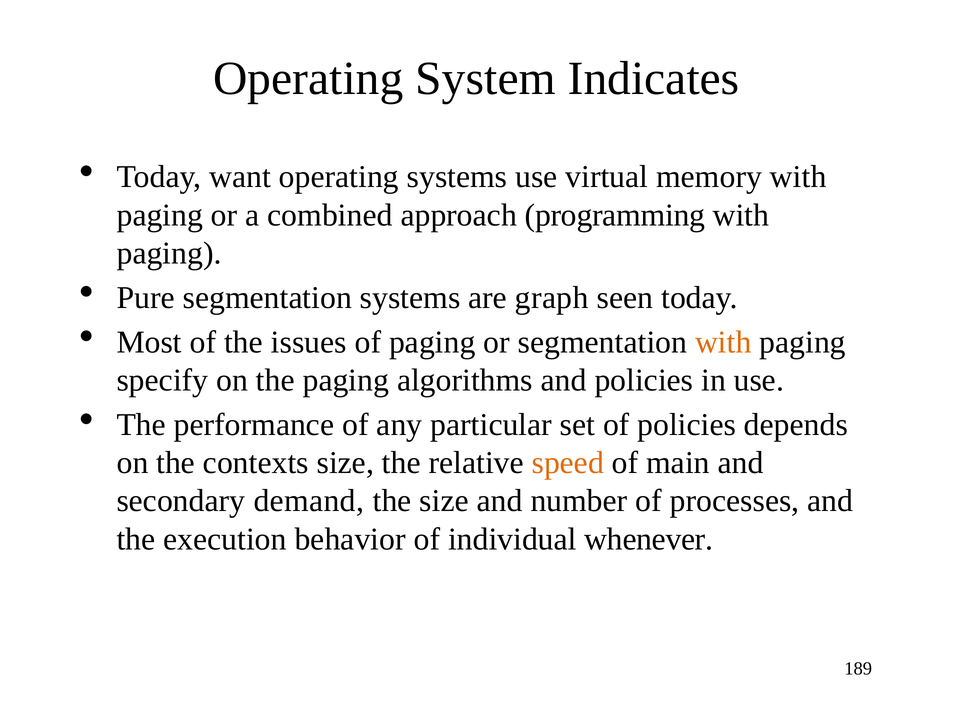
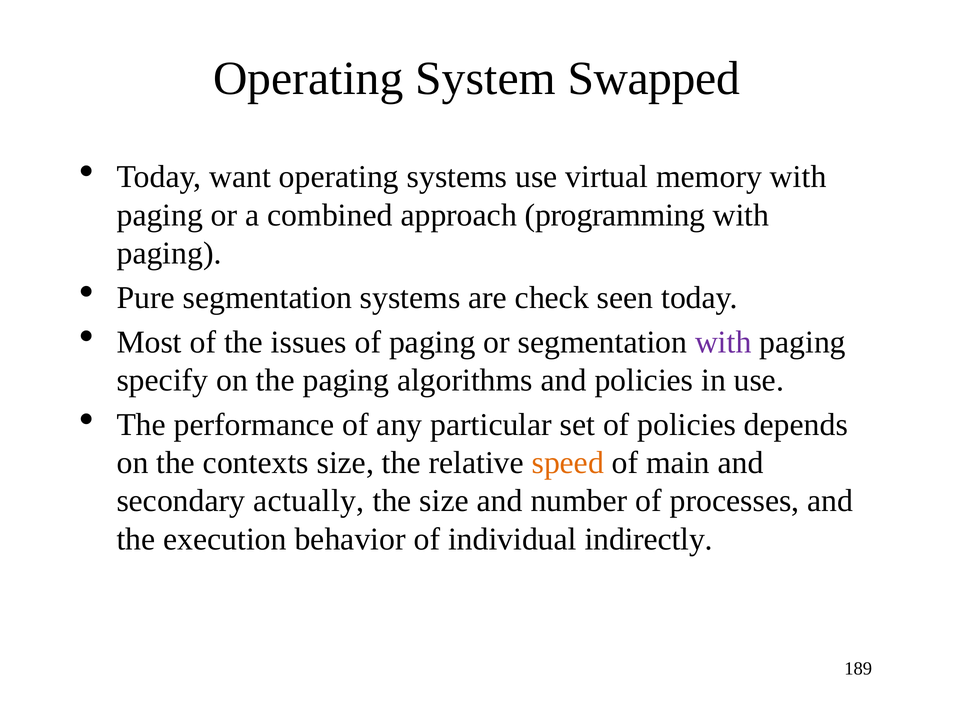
Indicates: Indicates -> Swapped
graph: graph -> check
with at (723, 342) colour: orange -> purple
demand: demand -> actually
whenever: whenever -> indirectly
